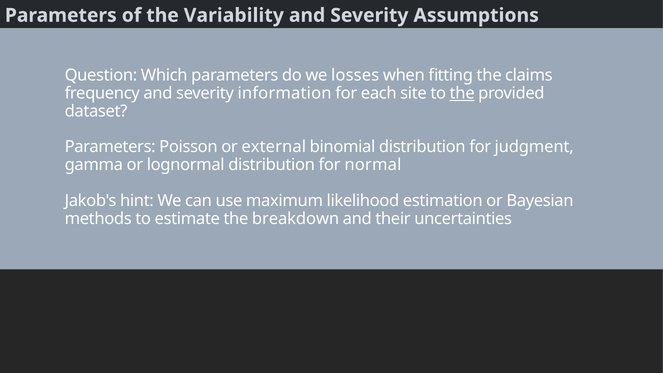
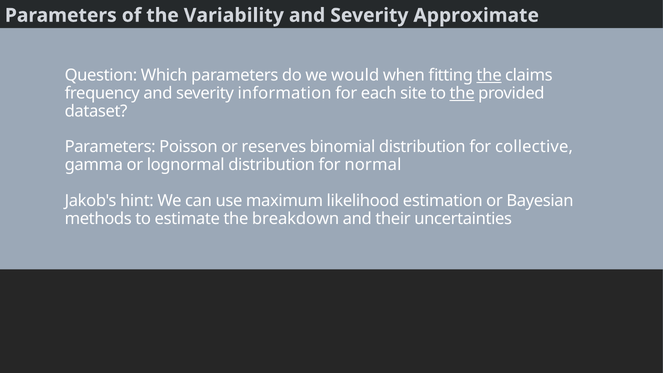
Assumptions: Assumptions -> Approximate
losses: losses -> would
the at (489, 75) underline: none -> present
external: external -> reserves
judgment: judgment -> collective
